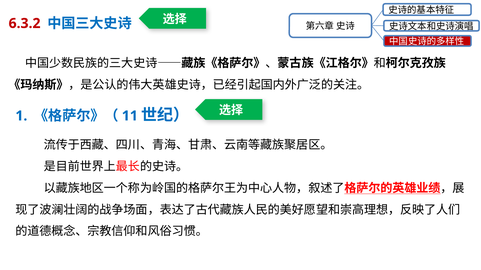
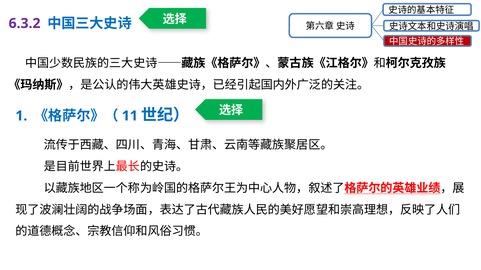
6.3.2 colour: red -> purple
